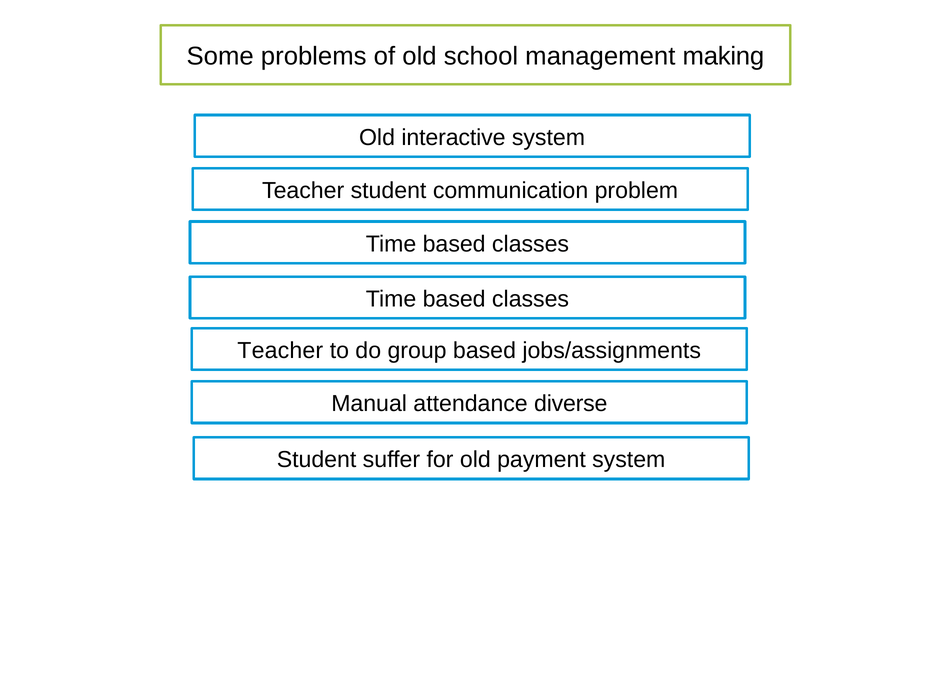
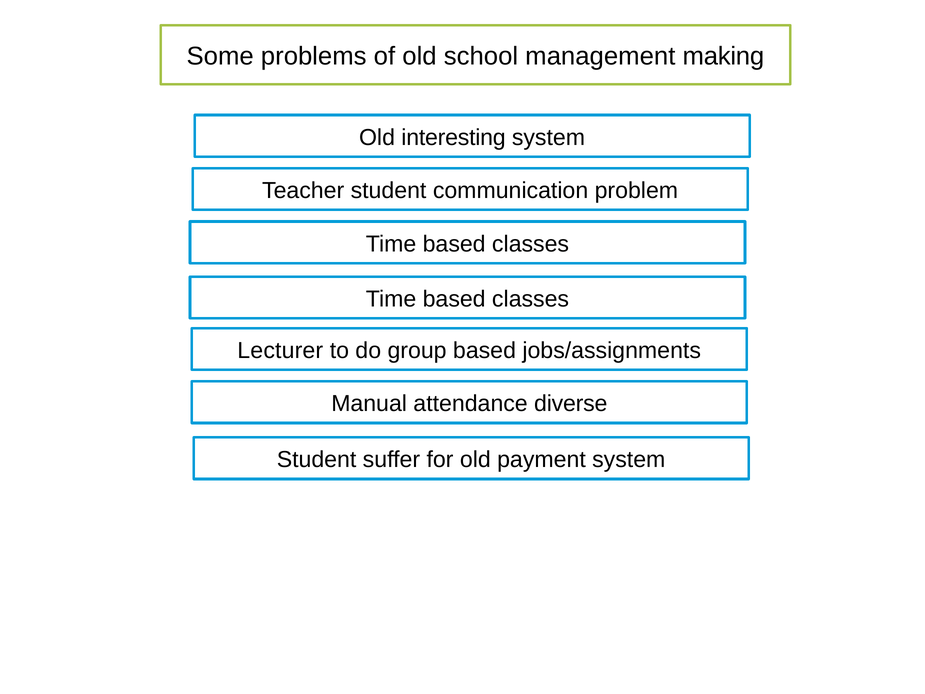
interactive: interactive -> interesting
Teacher at (280, 350): Teacher -> Lecturer
